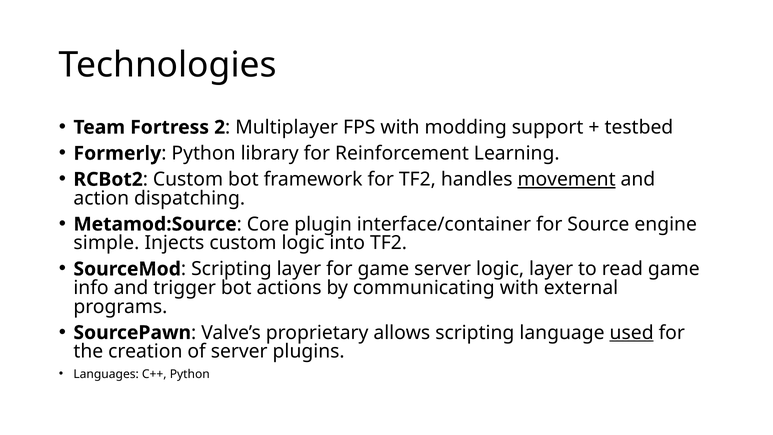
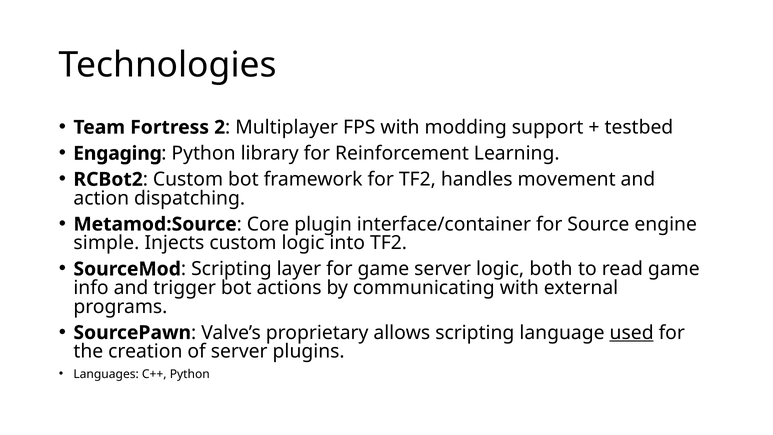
Formerly: Formerly -> Engaging
movement underline: present -> none
logic layer: layer -> both
